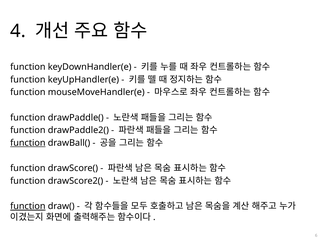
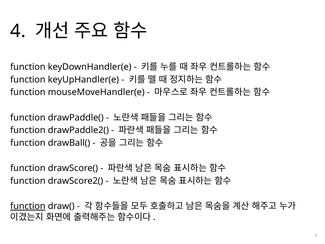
function at (28, 143) underline: present -> none
